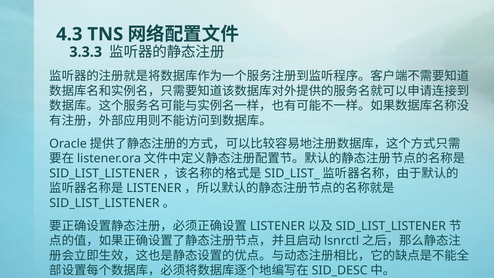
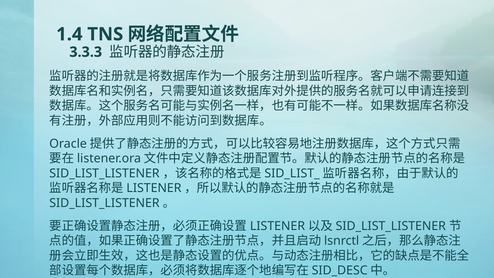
4.3: 4.3 -> 1.4
